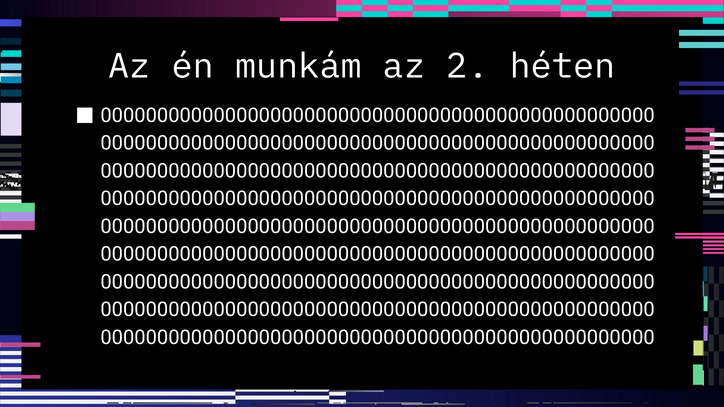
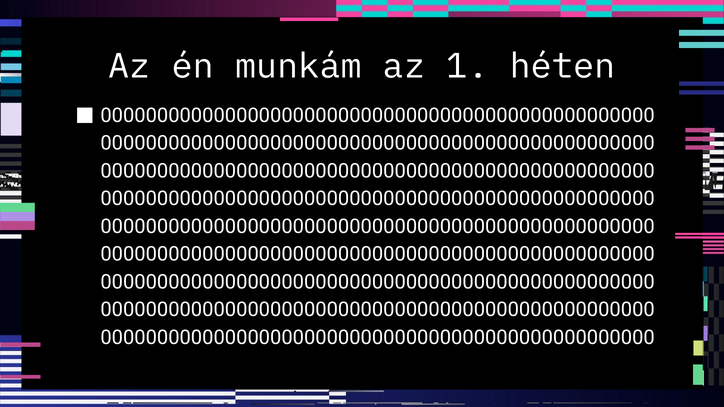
2: 2 -> 1
